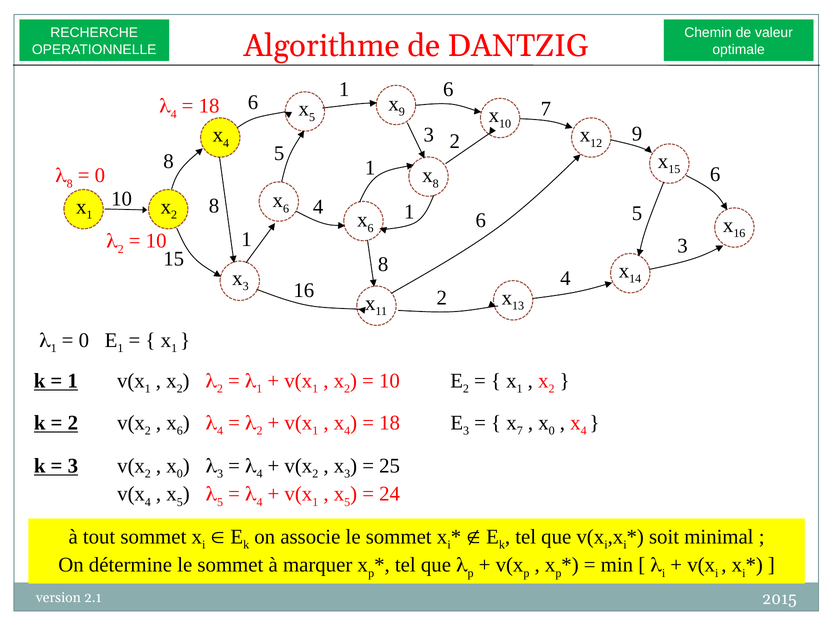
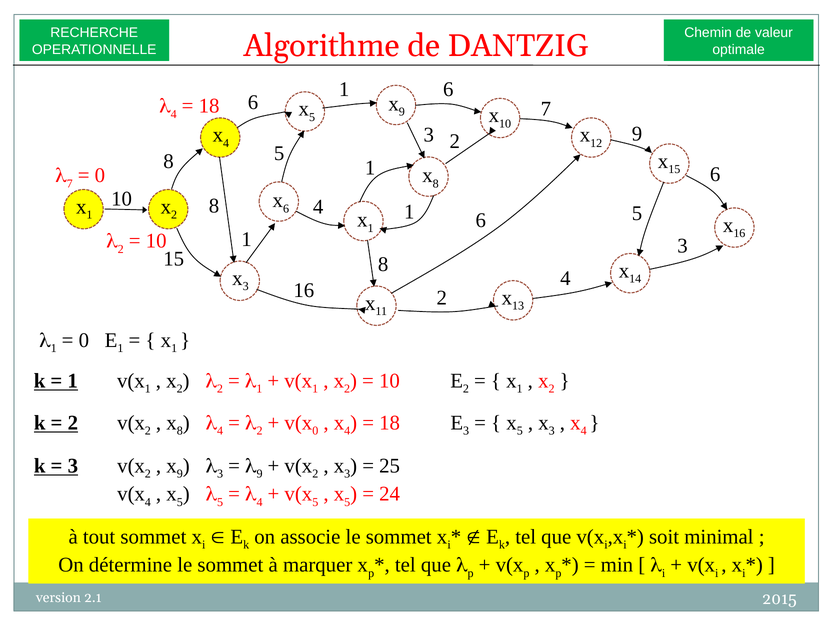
8 at (70, 184): 8 -> 7
6 at (371, 228): 6 -> 1
6 at (180, 431): 6 -> 8
1 at (315, 431): 1 -> 0
7 at (520, 431): 7 -> 5
0 at (552, 431): 0 -> 3
0 at (180, 474): 0 -> 9
4 at (260, 474): 4 -> 9
1 at (315, 502): 1 -> 5
